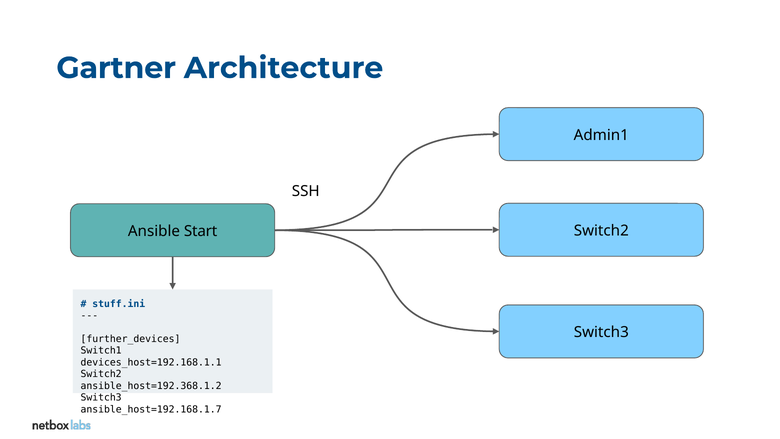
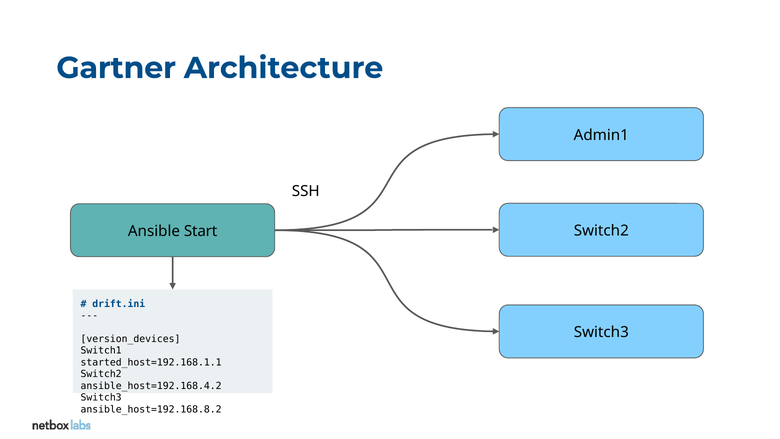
stuff.ini: stuff.ini -> drift.ini
further_devices: further_devices -> version_devices
devices_host=192.168.1.1: devices_host=192.168.1.1 -> started_host=192.168.1.1
ansible_host=192.368.1.2: ansible_host=192.368.1.2 -> ansible_host=192.168.4.2
ansible_host=192.168.1.7: ansible_host=192.168.1.7 -> ansible_host=192.168.8.2
